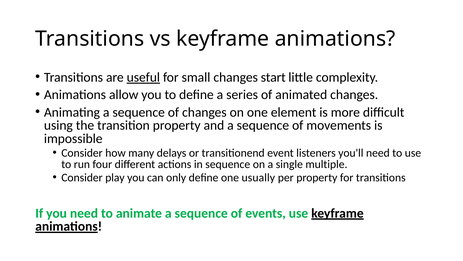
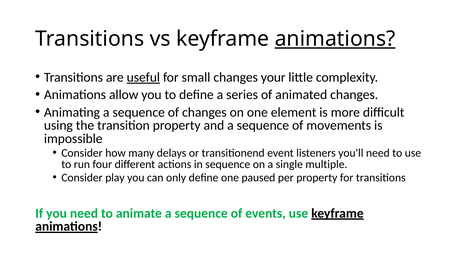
animations at (335, 39) underline: none -> present
start: start -> your
usually: usually -> paused
